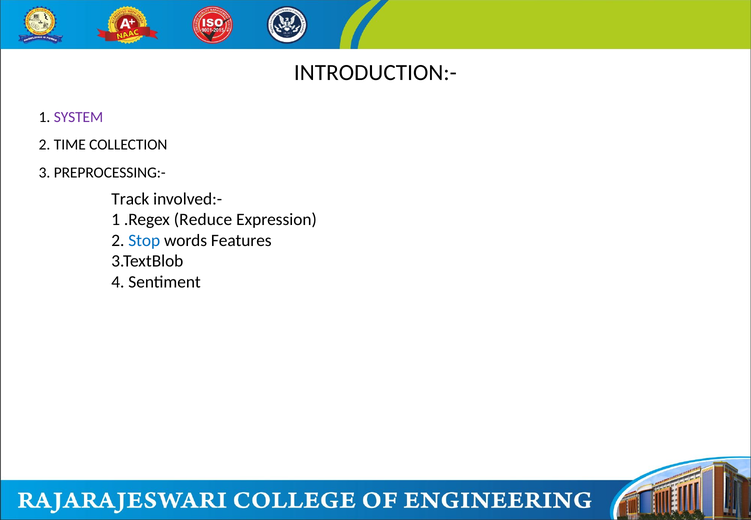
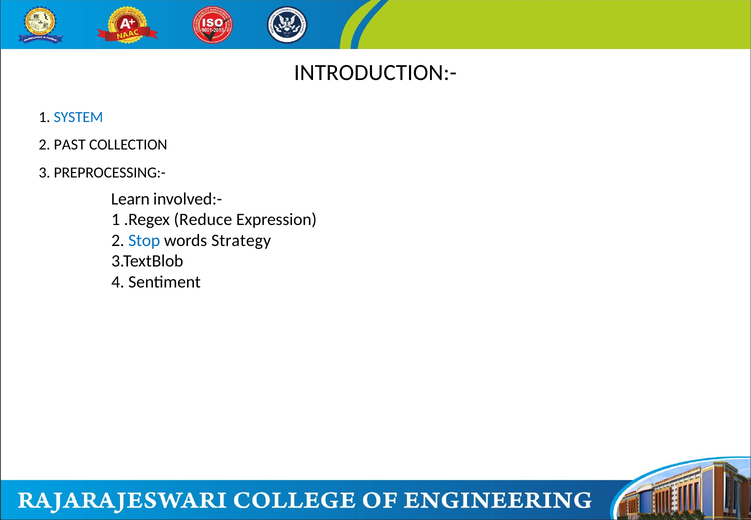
SYSTEM colour: purple -> blue
TIME: TIME -> PAST
Track: Track -> Learn
Features: Features -> Strategy
